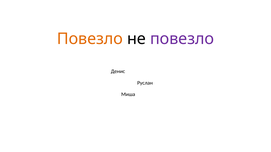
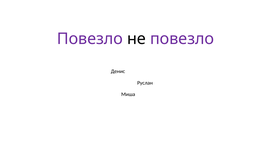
Повезло at (90, 39) colour: orange -> purple
